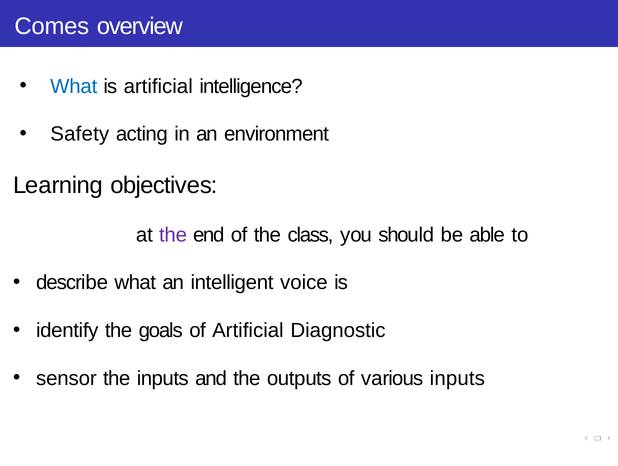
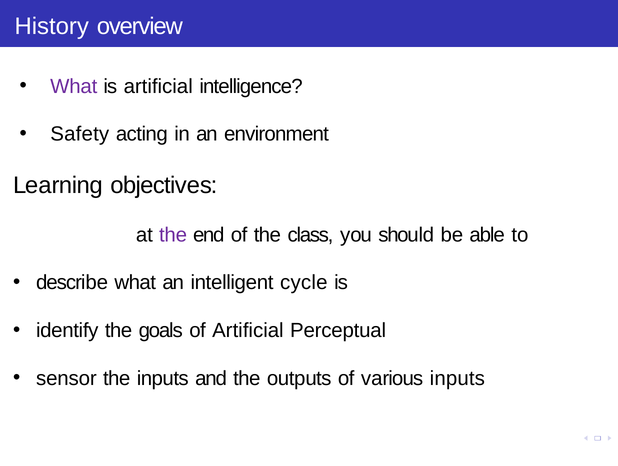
Comes: Comes -> History
What at (74, 86) colour: blue -> purple
voice: voice -> cycle
Diagnostic: Diagnostic -> Perceptual
